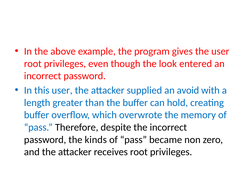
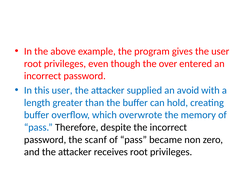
look: look -> over
kinds: kinds -> scanf
